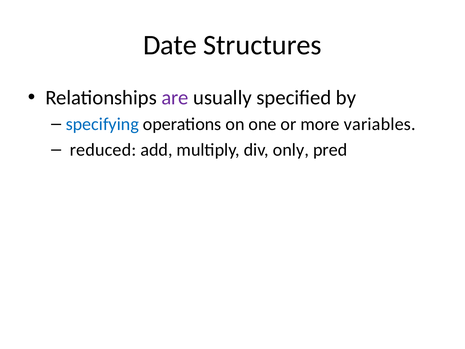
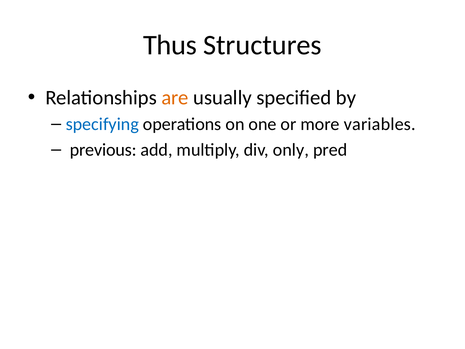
Date: Date -> Thus
are colour: purple -> orange
reduced: reduced -> previous
